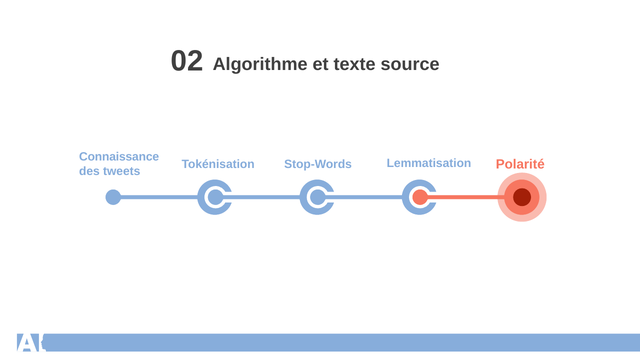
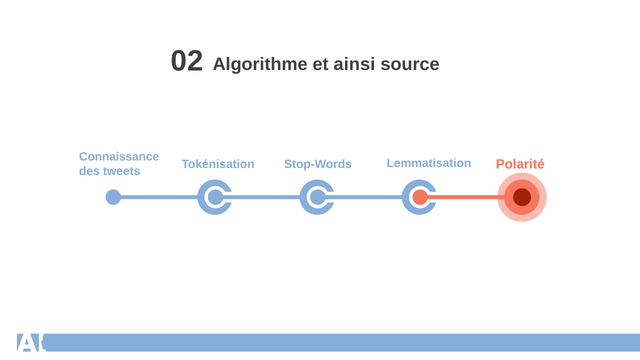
texte: texte -> ainsi
